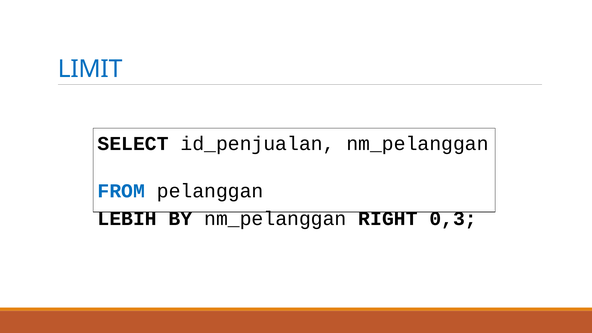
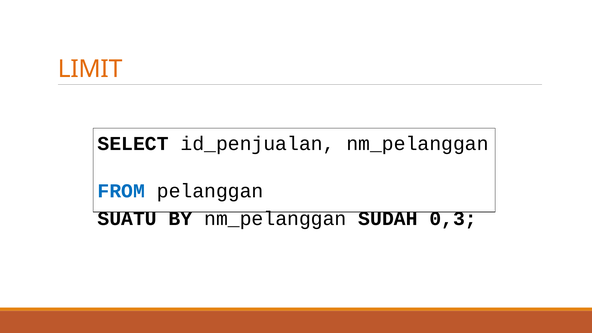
LIMIT colour: blue -> orange
LEBIH: LEBIH -> SUATU
RIGHT: RIGHT -> SUDAH
